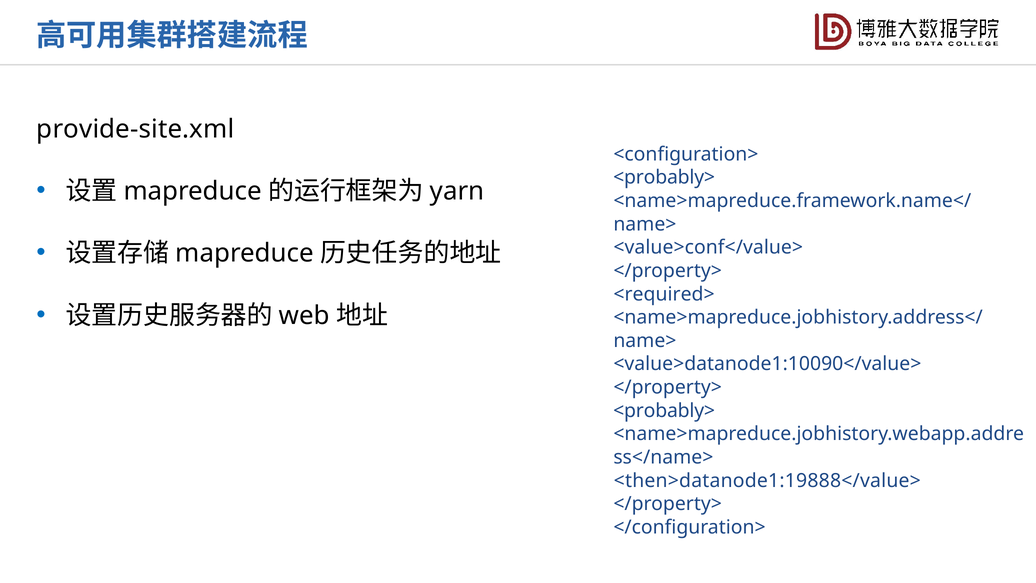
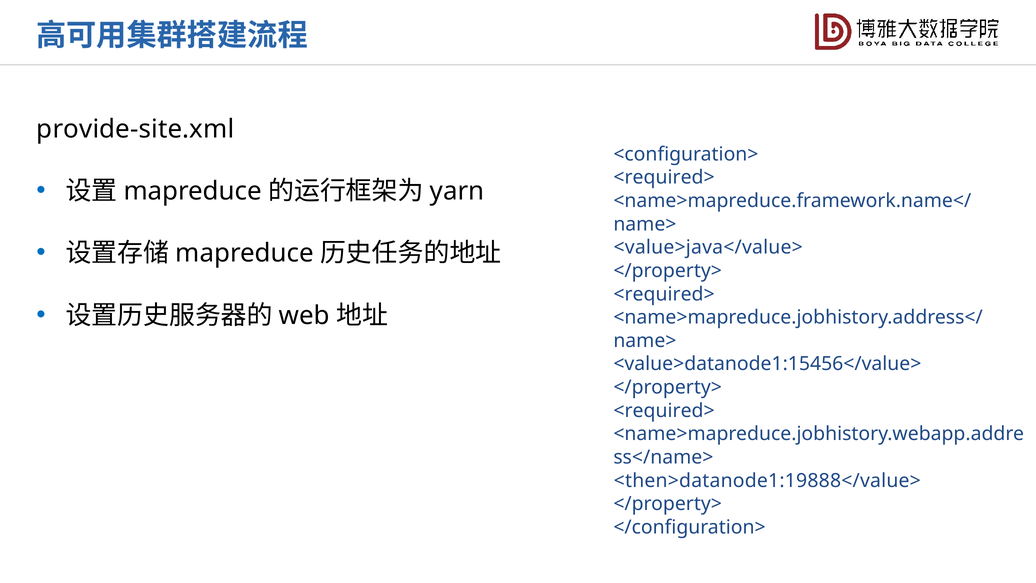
<probably> at (664, 177): <probably> -> <required>
<value>conf</value>: <value>conf</value> -> <value>java</value>
<value>datanode1:10090</value>: <value>datanode1:10090</value> -> <value>datanode1:15456</value>
<probably> at (664, 411): <probably> -> <required>
